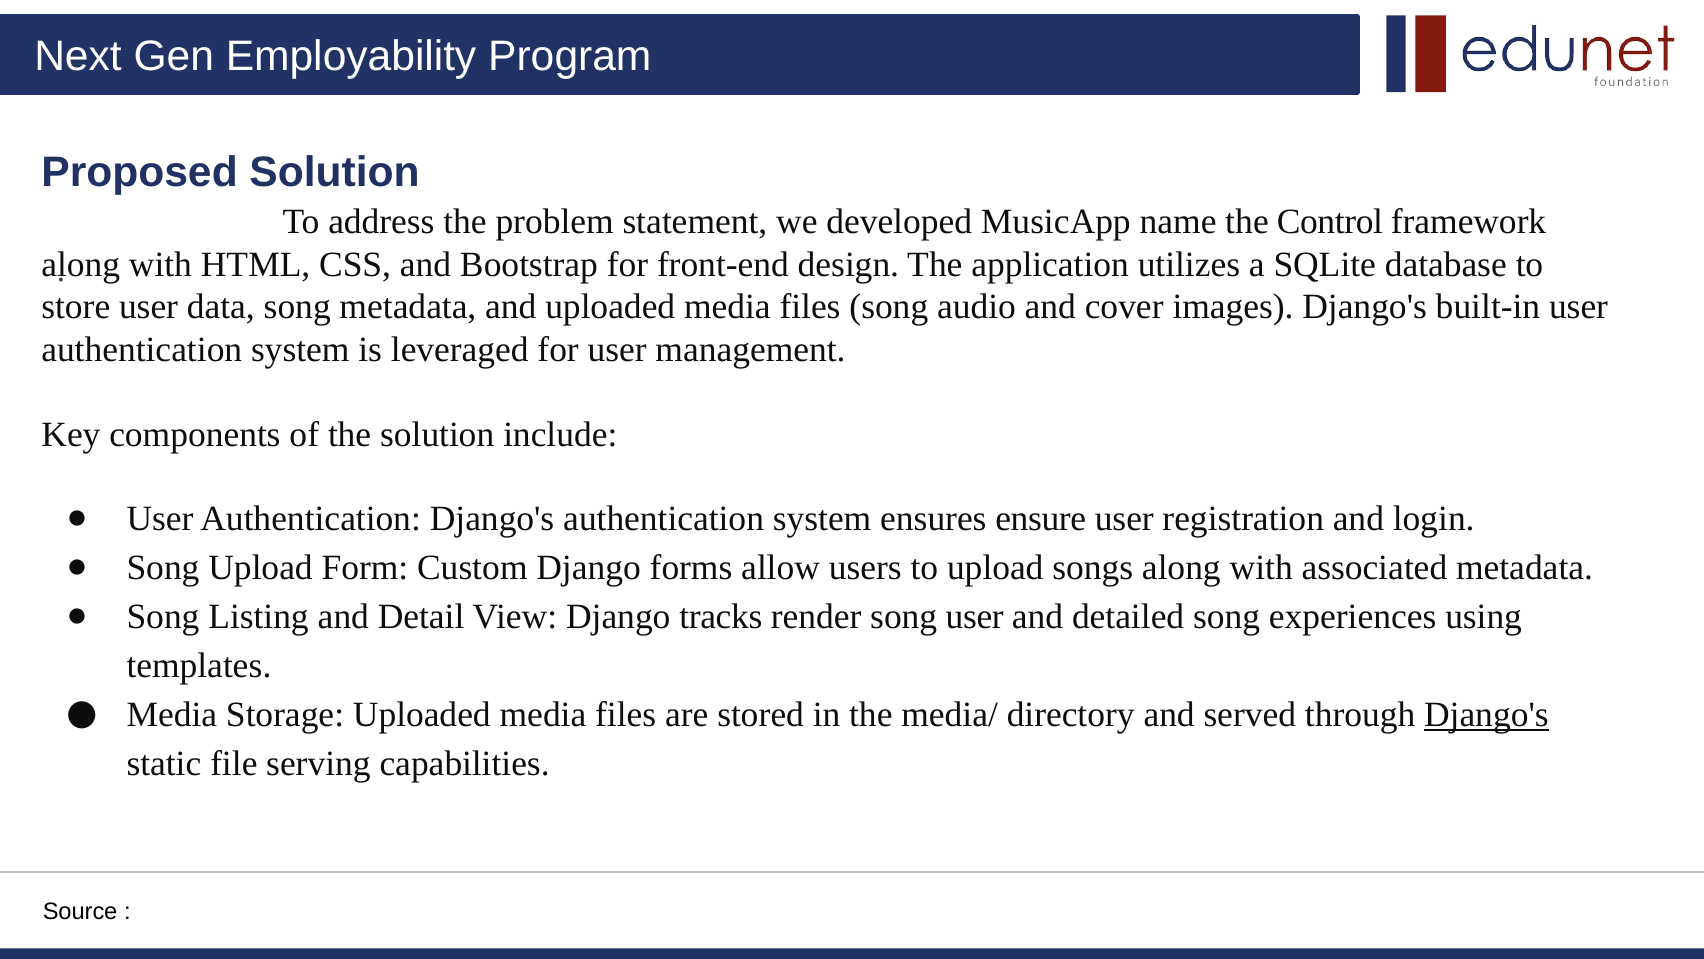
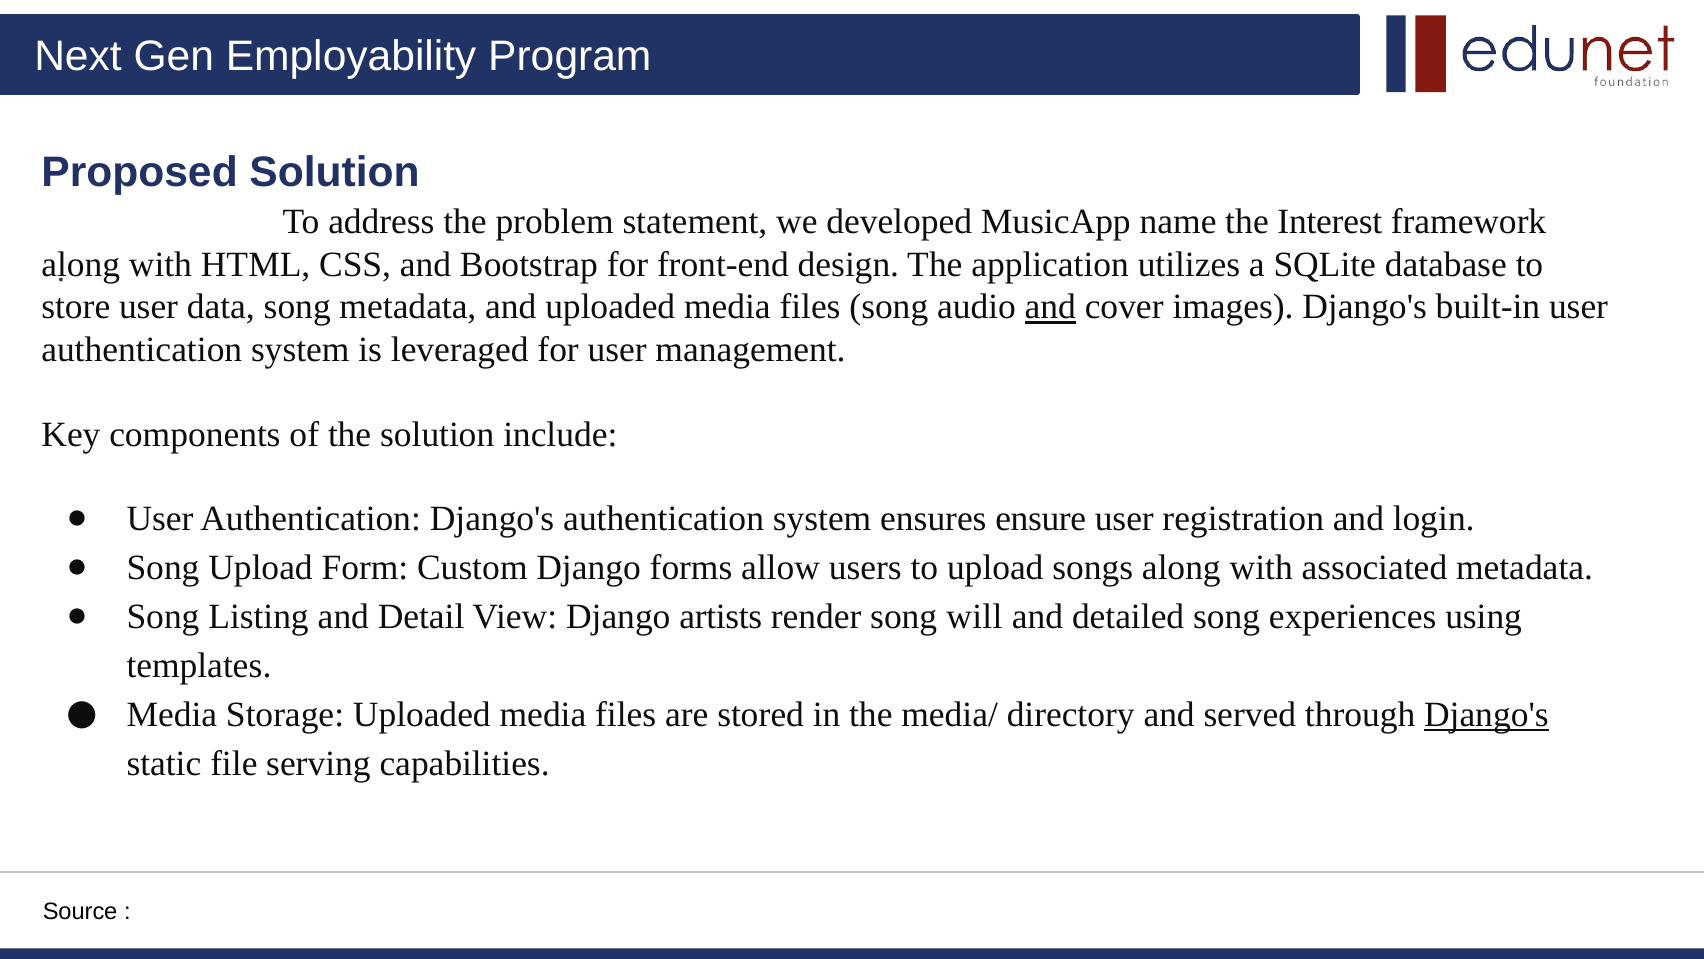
Control: Control -> Interest
and at (1050, 307) underline: none -> present
tracks: tracks -> artists
song user: user -> will
